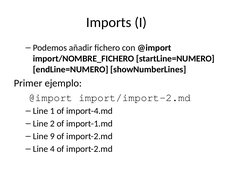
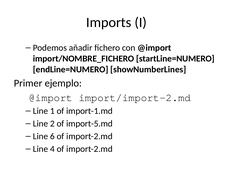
import-4.md: import-4.md -> import-1.md
import-1.md: import-1.md -> import-5.md
9: 9 -> 6
